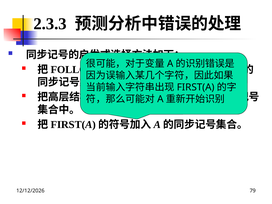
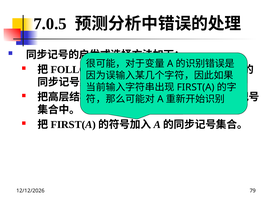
2.3.3: 2.3.3 -> 7.0.5
